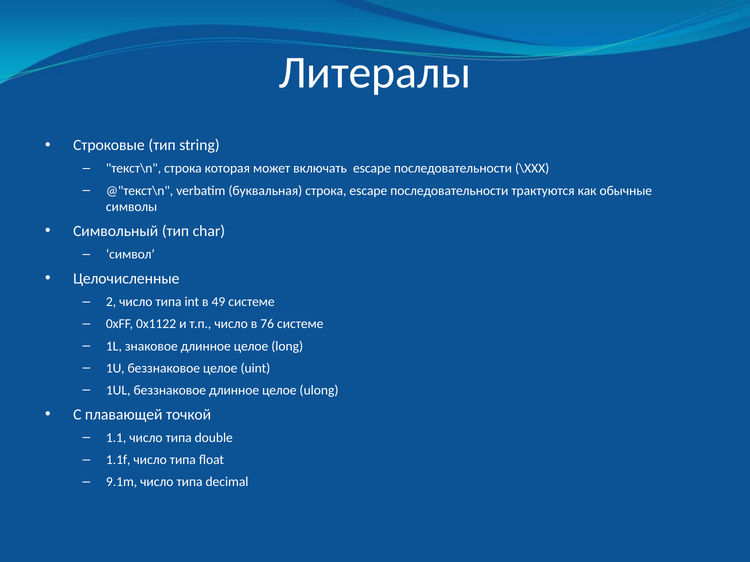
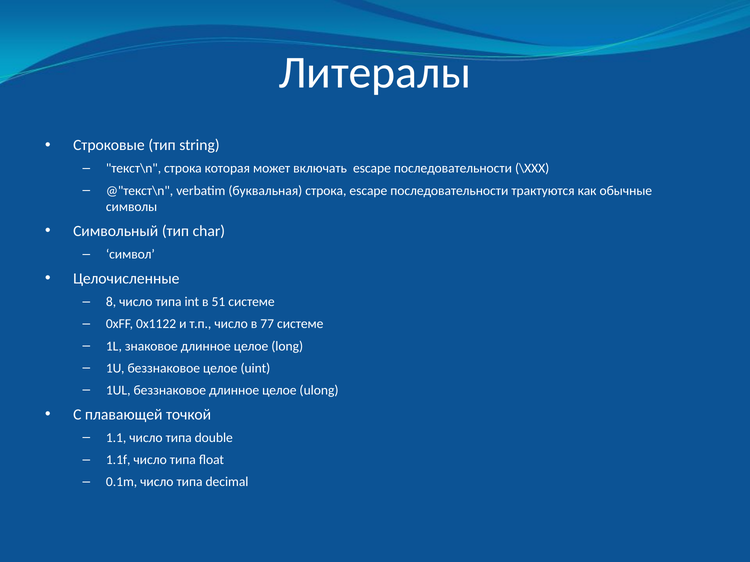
2: 2 -> 8
49: 49 -> 51
76: 76 -> 77
9.1m: 9.1m -> 0.1m
